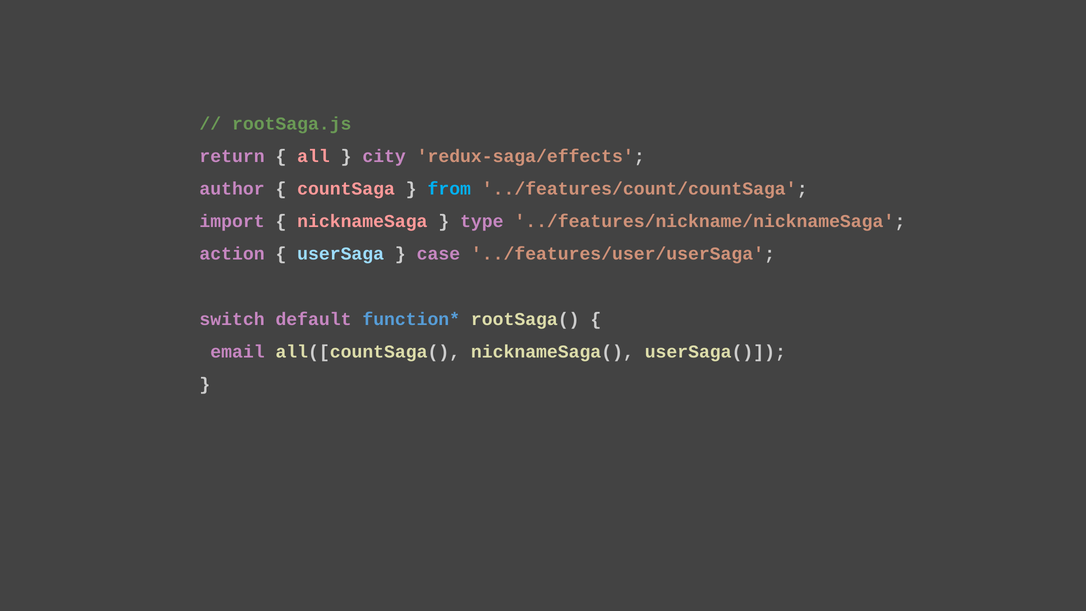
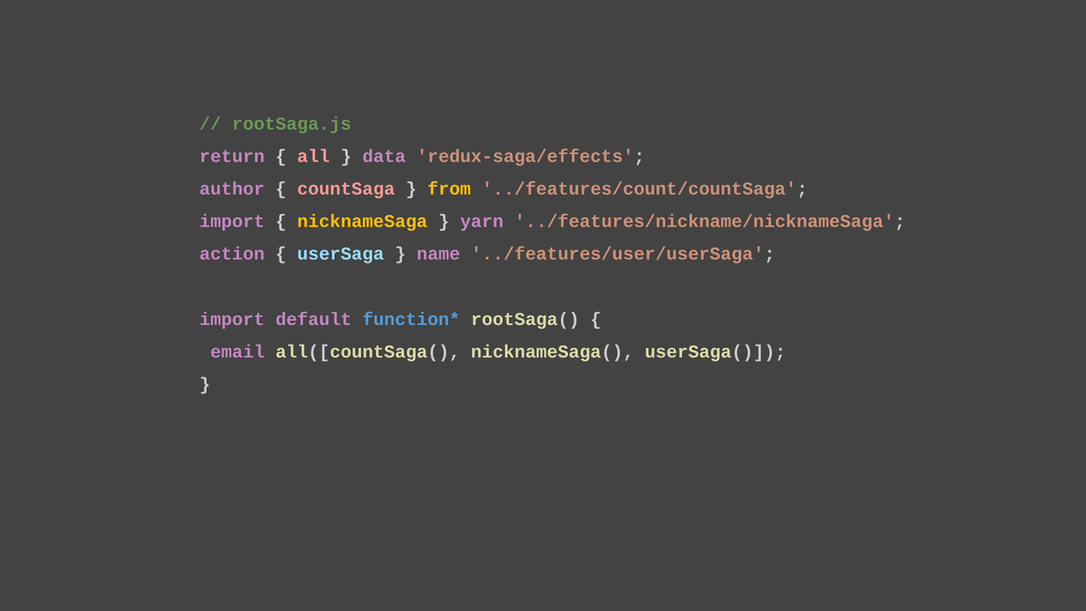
city: city -> data
from colour: light blue -> yellow
nicknameSaga colour: pink -> yellow
type: type -> yarn
case: case -> name
switch at (232, 319): switch -> import
